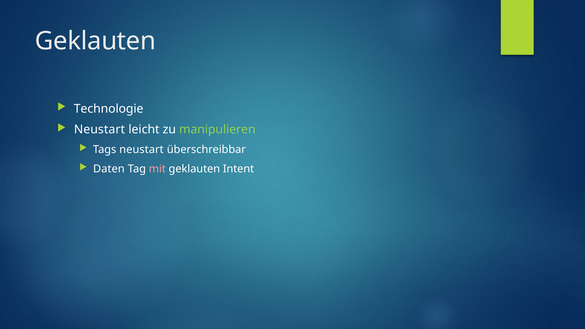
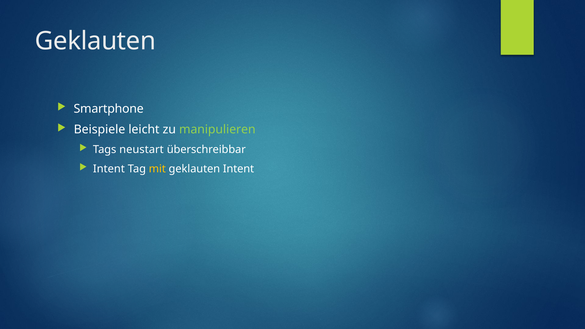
Technologie: Technologie -> Smartphone
Neustart at (99, 130): Neustart -> Beispiele
Daten at (109, 169): Daten -> Intent
mit colour: pink -> yellow
